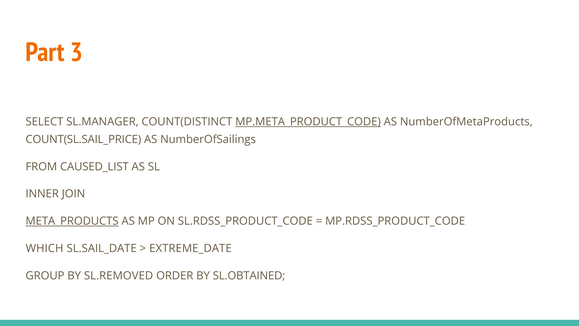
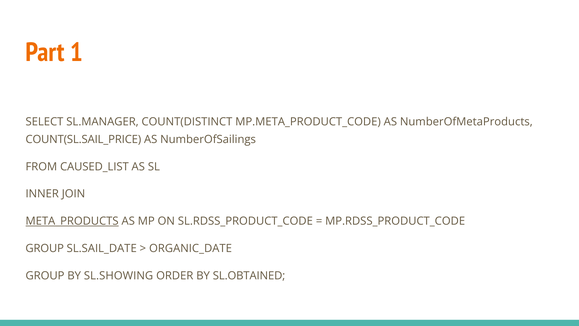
3: 3 -> 1
MP.META_PRODUCT_CODE underline: present -> none
WHICH at (45, 248): WHICH -> GROUP
EXTREME_DATE: EXTREME_DATE -> ORGANIC_DATE
SL.REMOVED: SL.REMOVED -> SL.SHOWING
